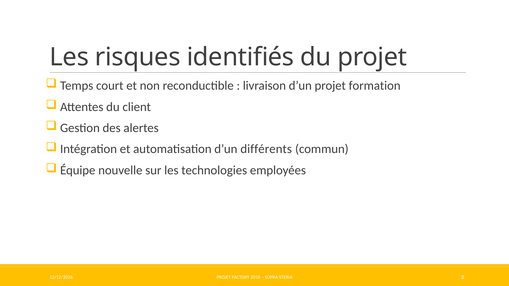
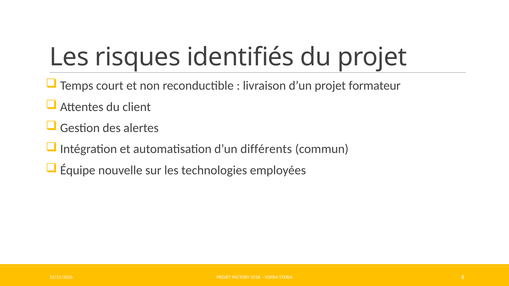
formation: formation -> formateur
